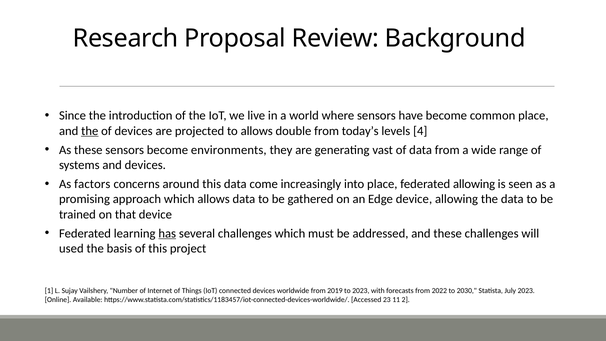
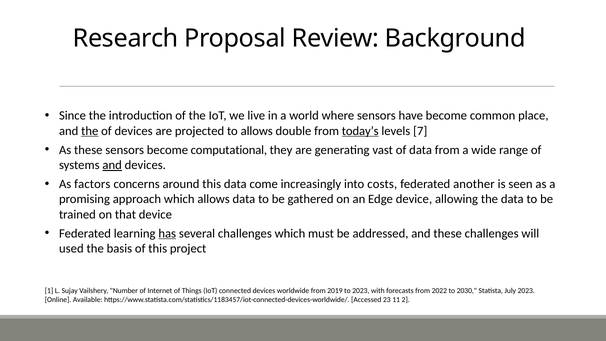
today’s underline: none -> present
4: 4 -> 7
environments: environments -> computational
and at (112, 165) underline: none -> present
into place: place -> costs
federated allowing: allowing -> another
